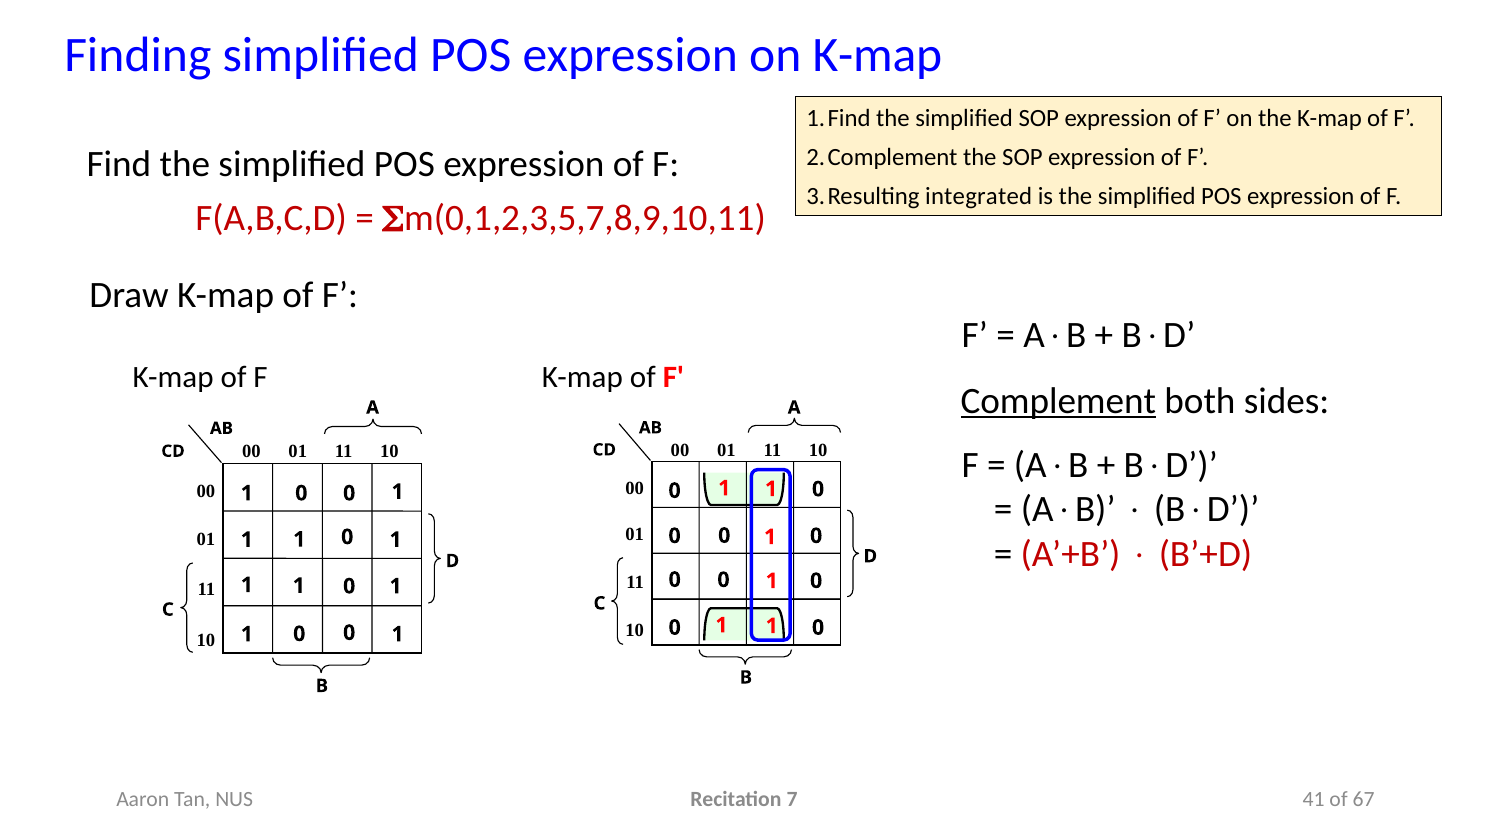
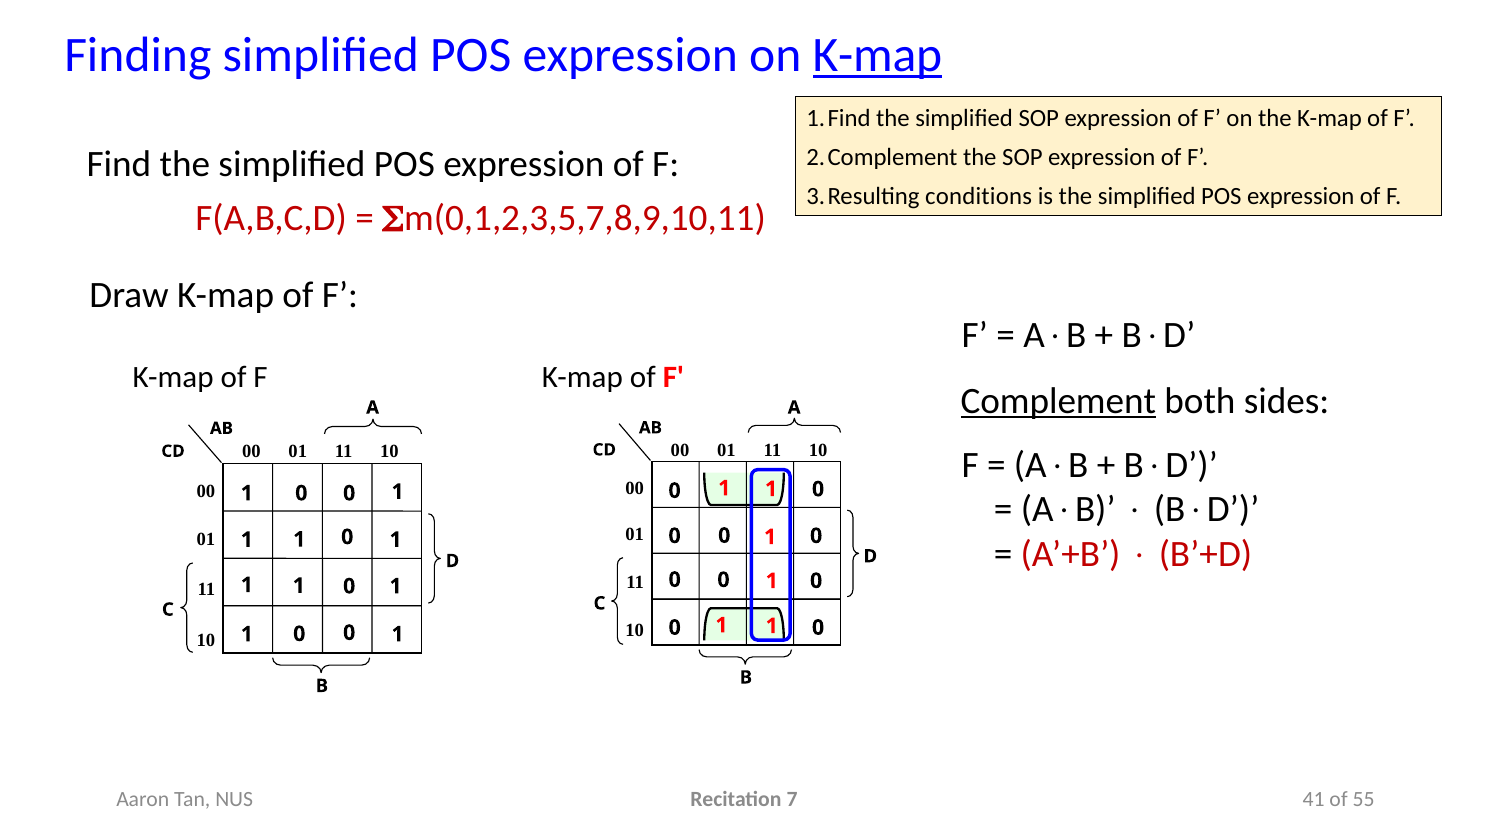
K-map at (877, 55) underline: none -> present
integrated: integrated -> conditions
67: 67 -> 55
